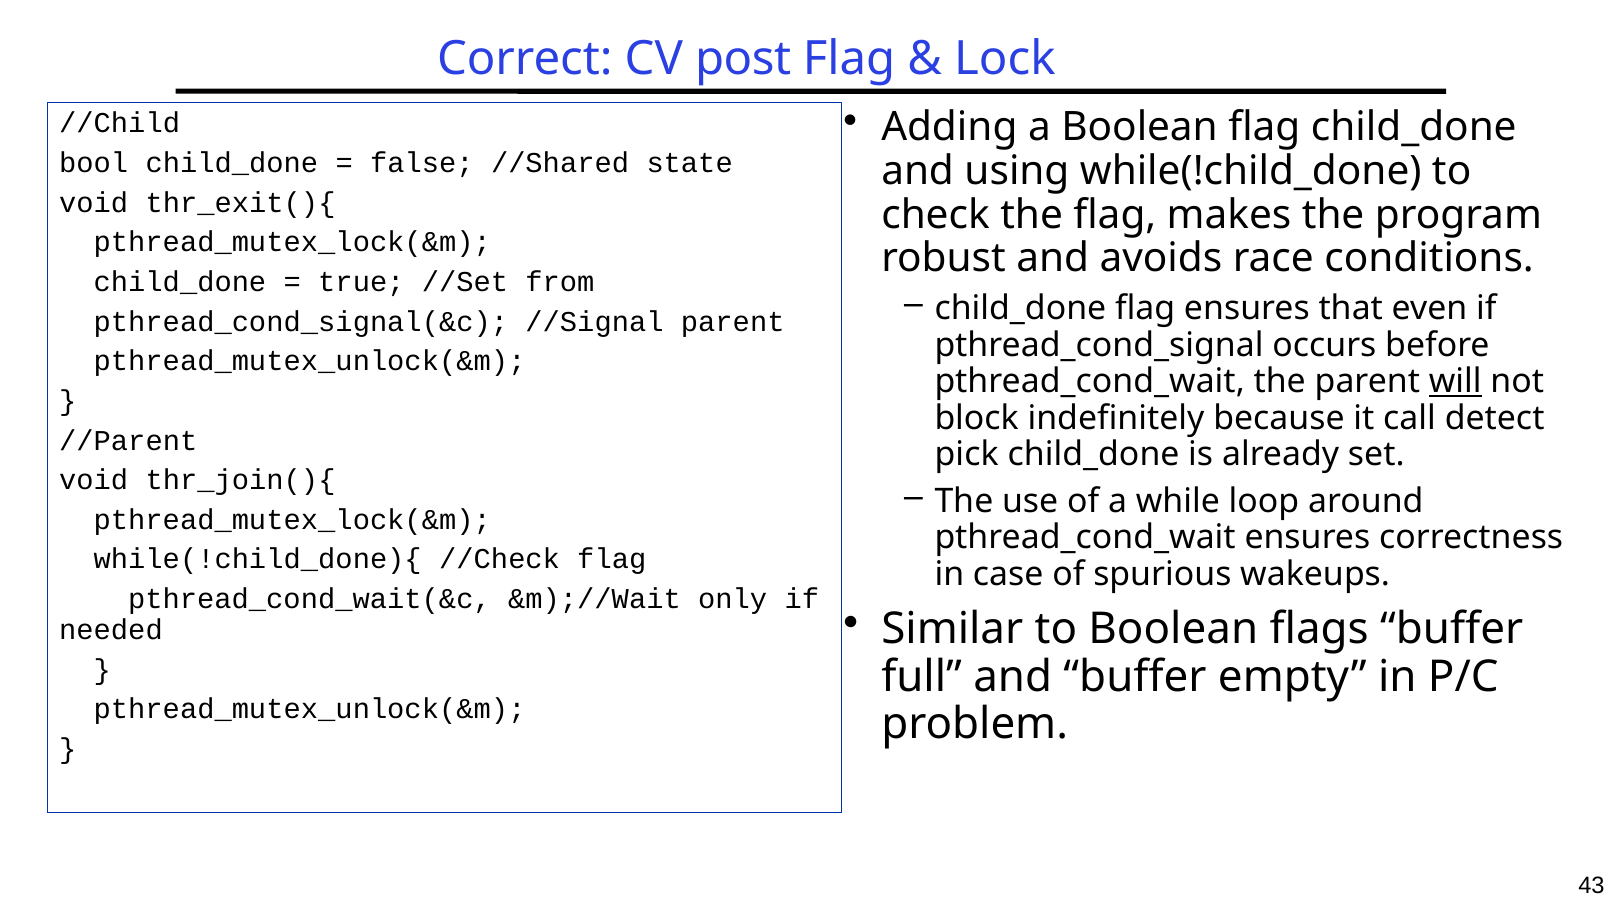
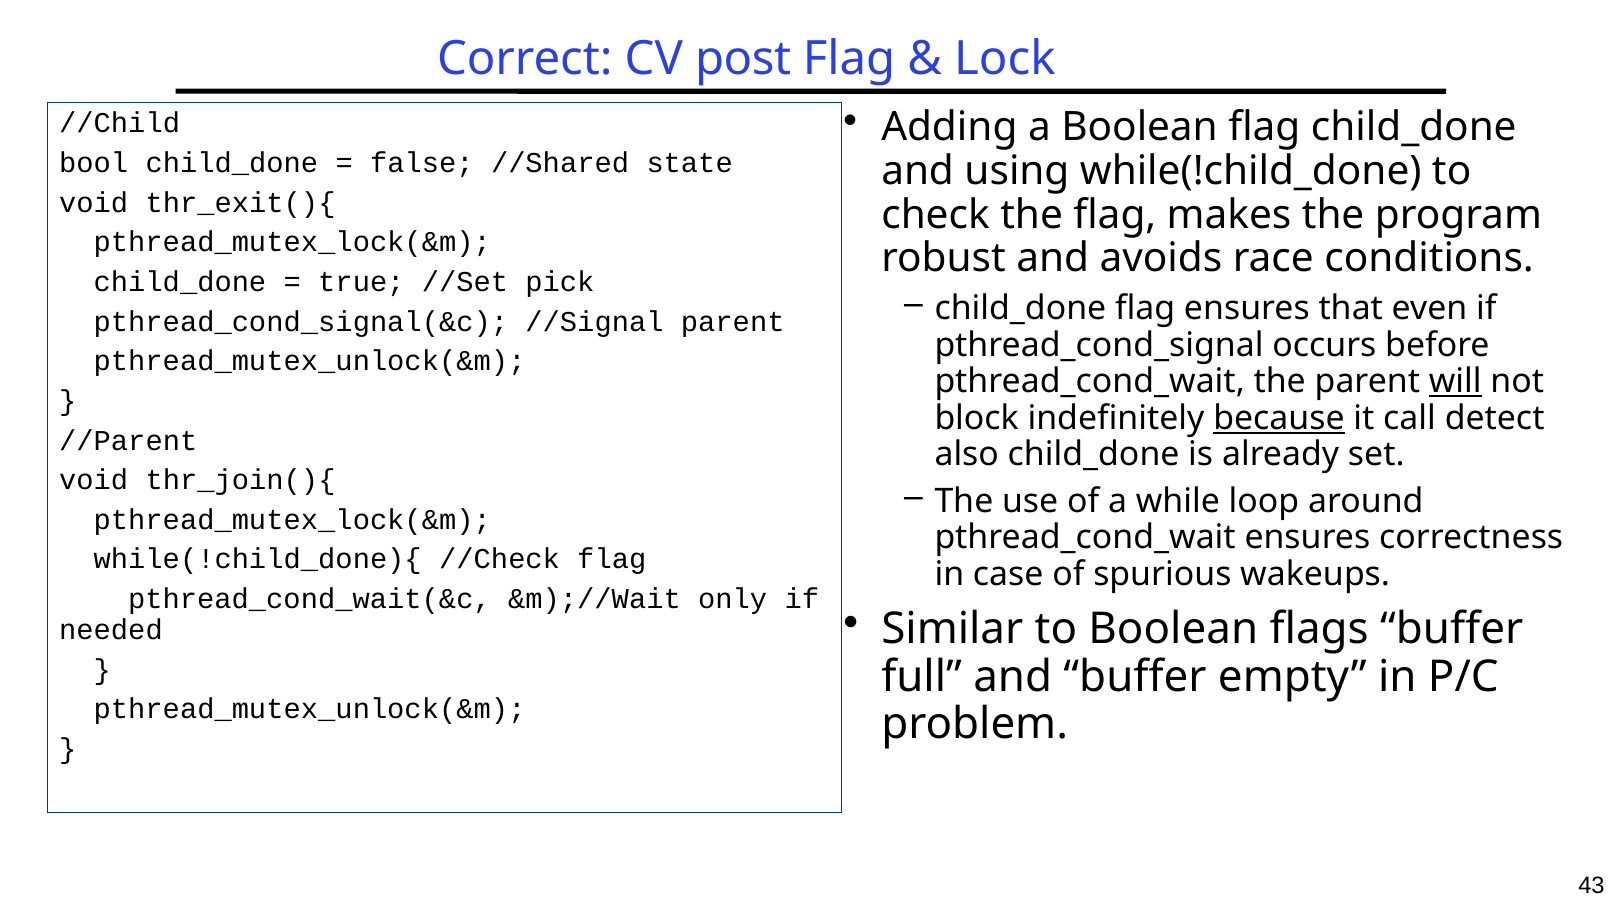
from: from -> pick
because underline: none -> present
pick: pick -> also
